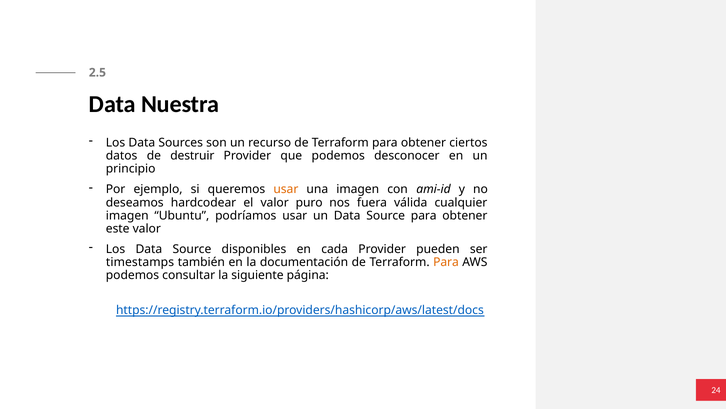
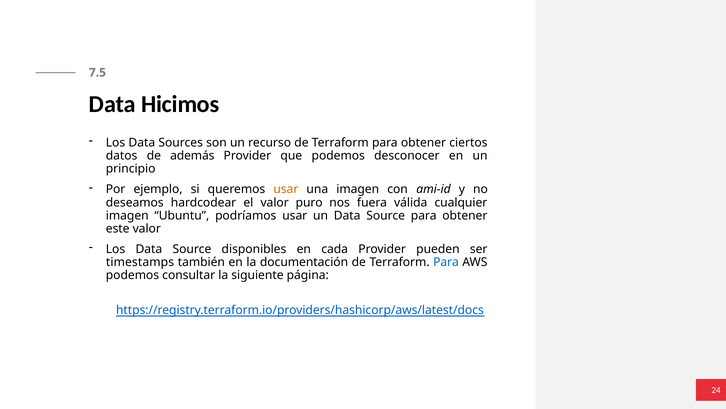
2.5: 2.5 -> 7.5
Nuestra: Nuestra -> Hicimos
destruir: destruir -> además
Para at (446, 262) colour: orange -> blue
